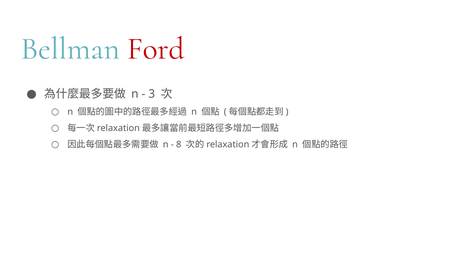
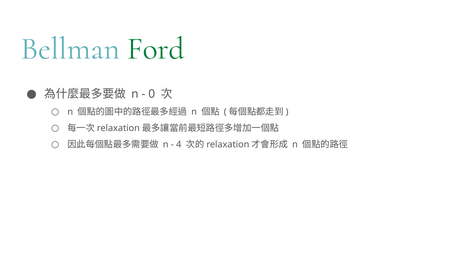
Ford colour: red -> green
3: 3 -> 0
8: 8 -> 4
